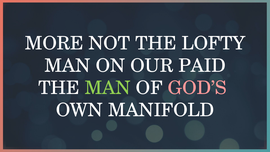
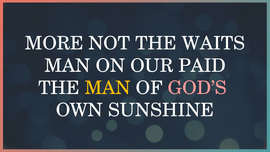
LOFTY: LOFTY -> WAITS
MAN at (108, 88) colour: light green -> yellow
MANIFOLD: MANIFOLD -> SUNSHINE
